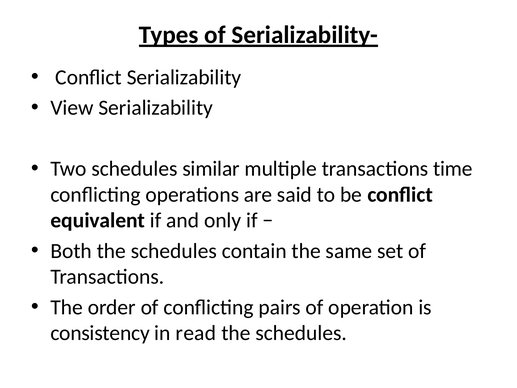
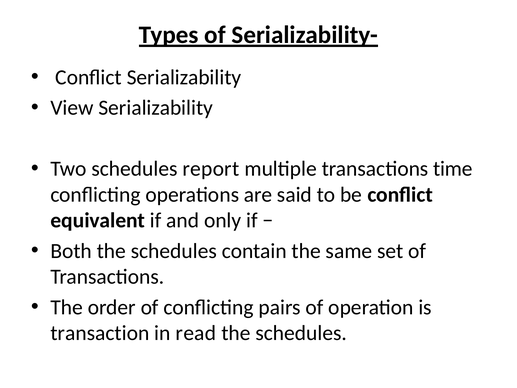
similar: similar -> report
consistency: consistency -> transaction
